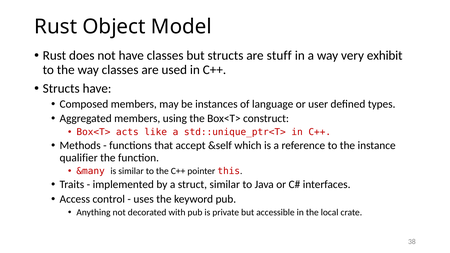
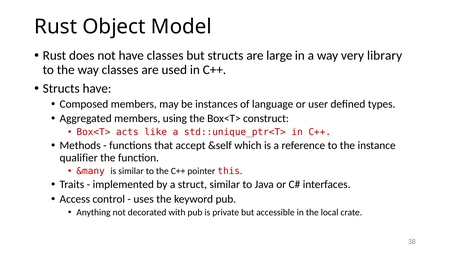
stuff: stuff -> large
exhibit: exhibit -> library
